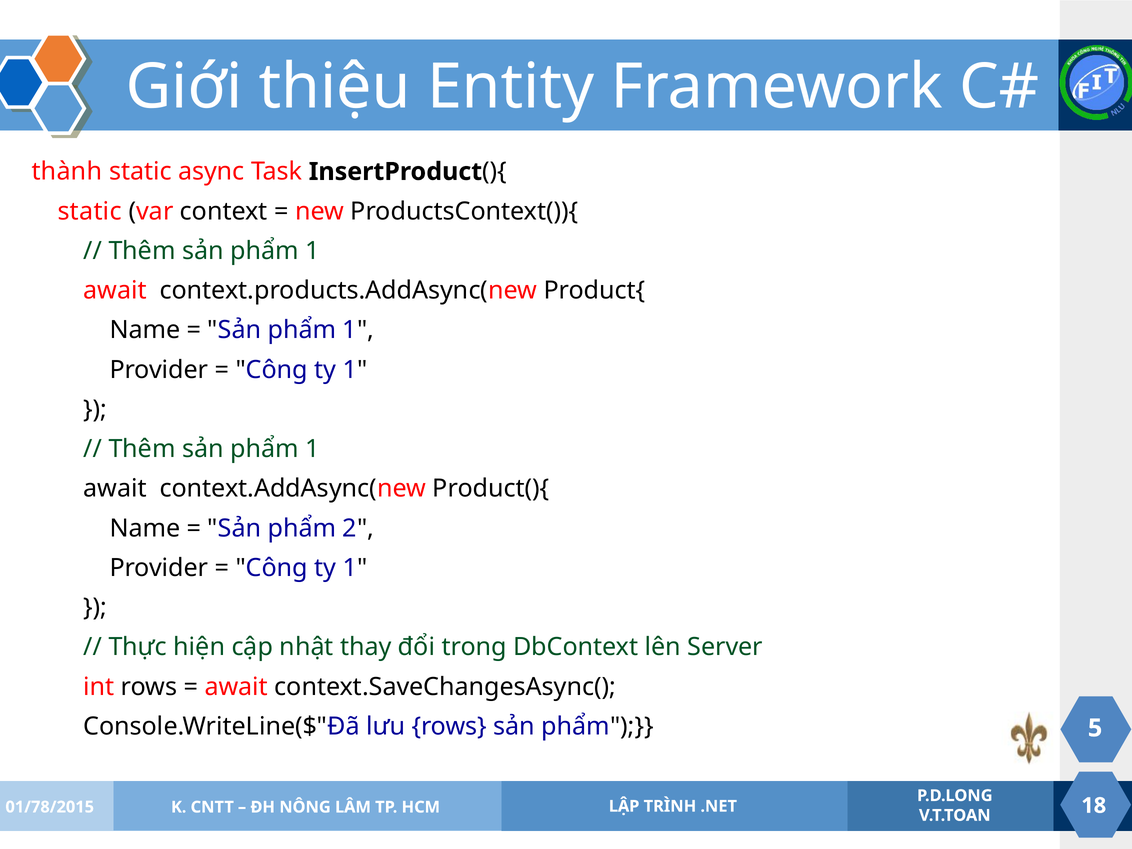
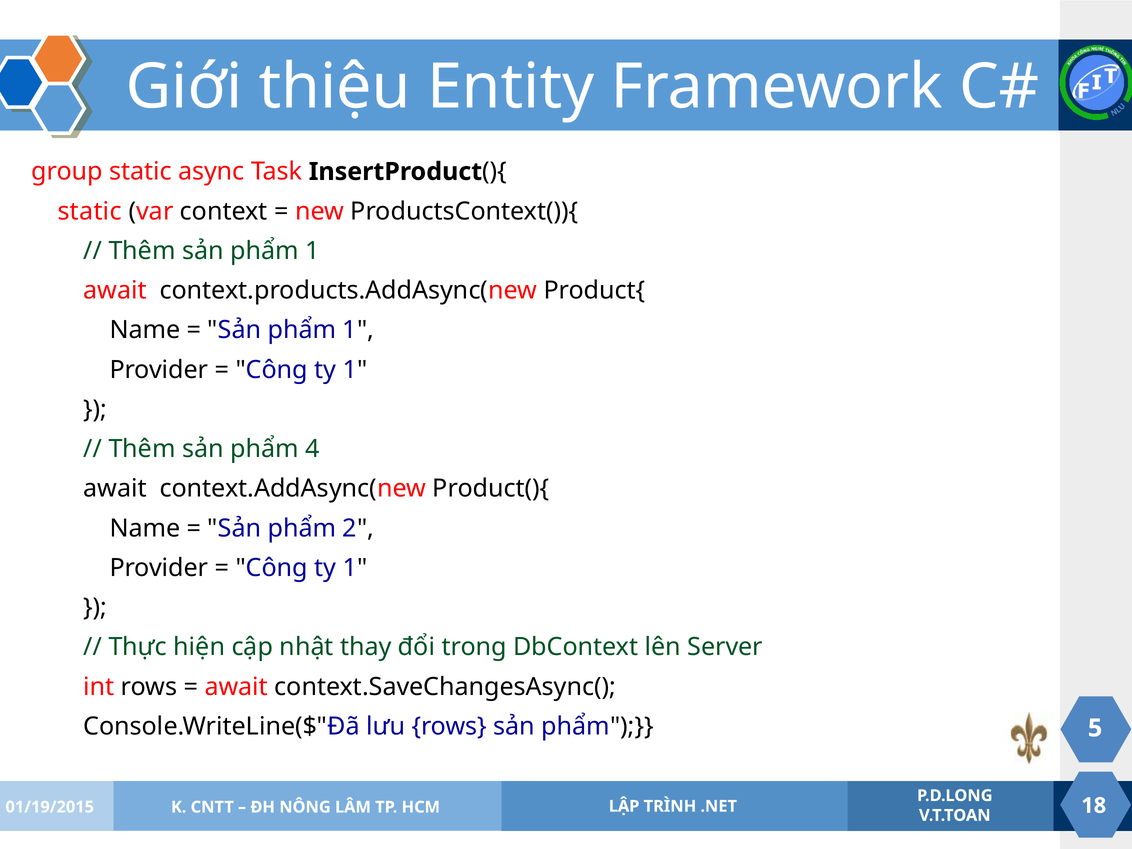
thành: thành -> group
1 at (312, 449): 1 -> 4
01/78/2015: 01/78/2015 -> 01/19/2015
